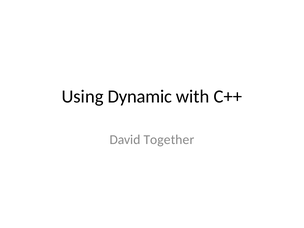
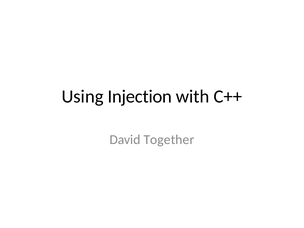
Dynamic: Dynamic -> Injection
